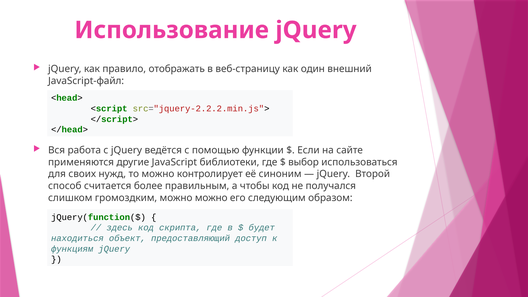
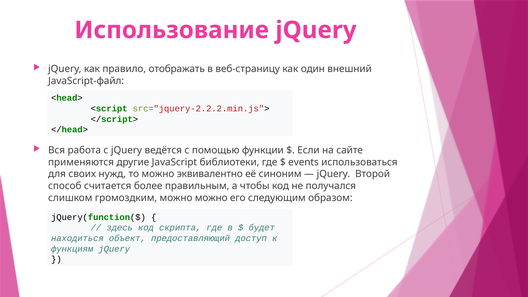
выбор: выбор -> events
контролирует: контролирует -> эквивалентно
